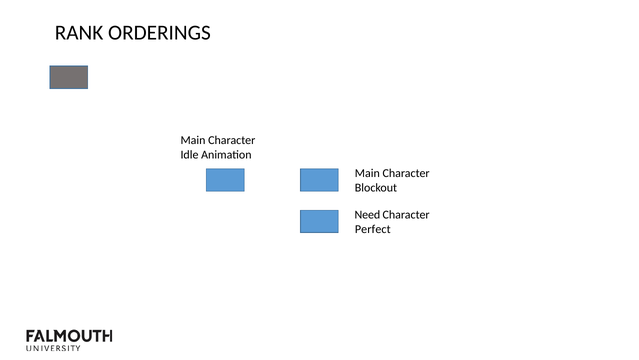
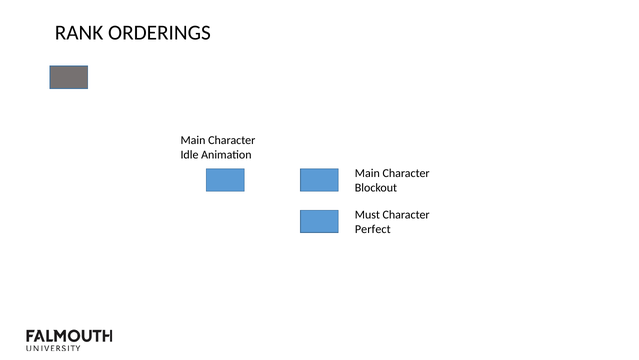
Need: Need -> Must
